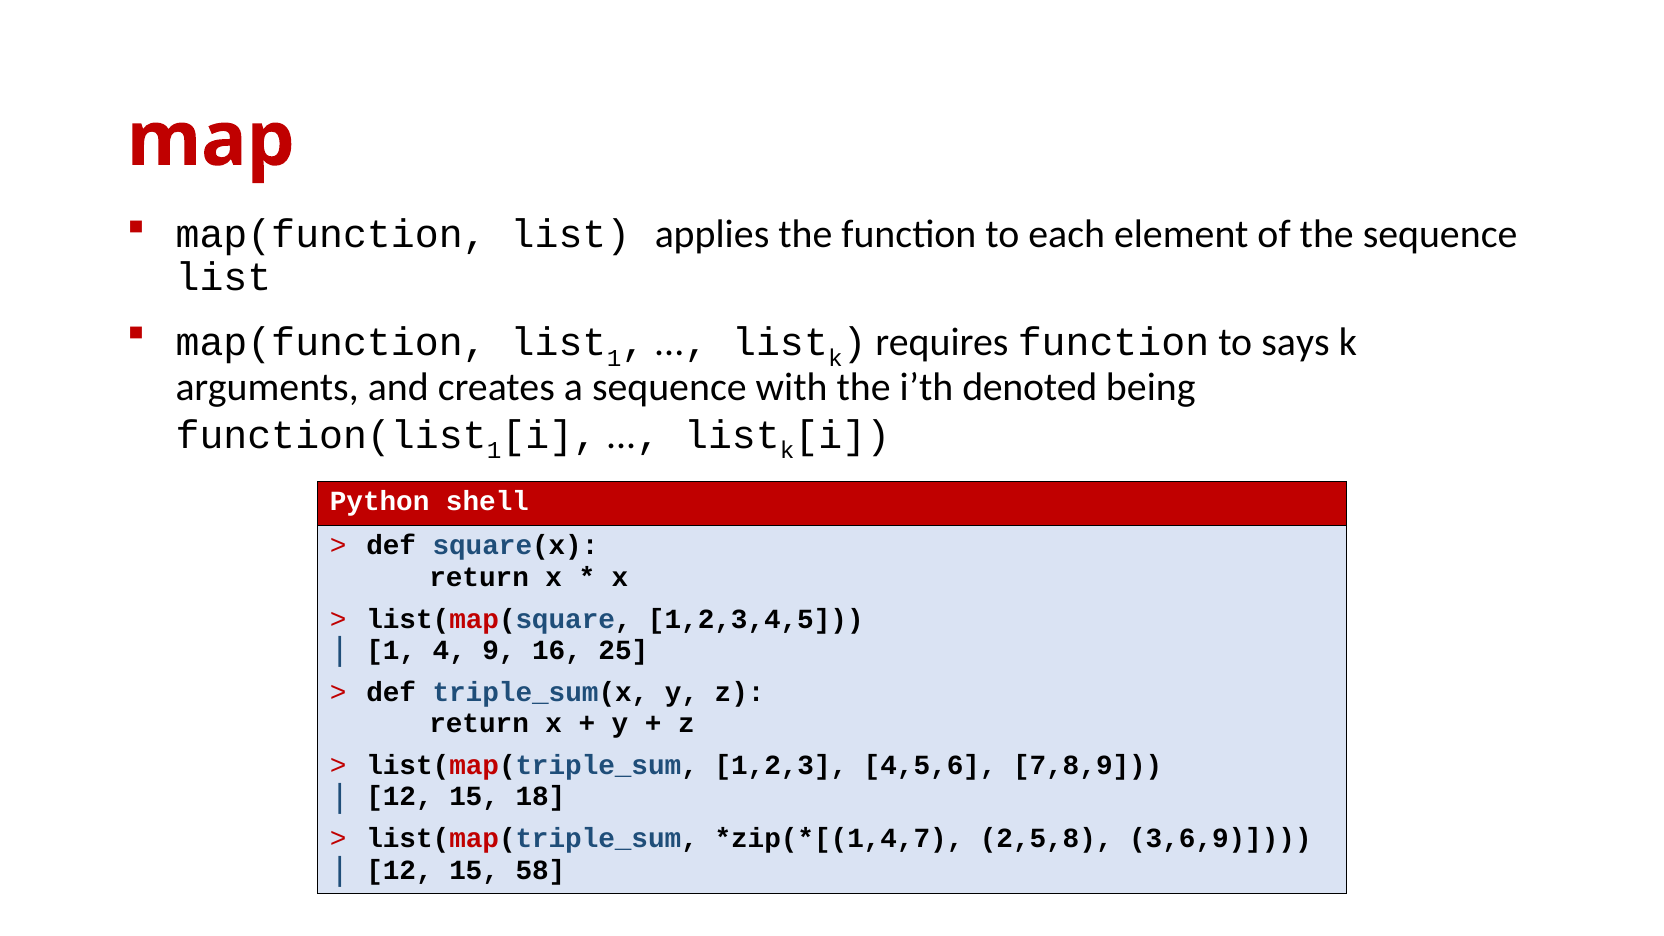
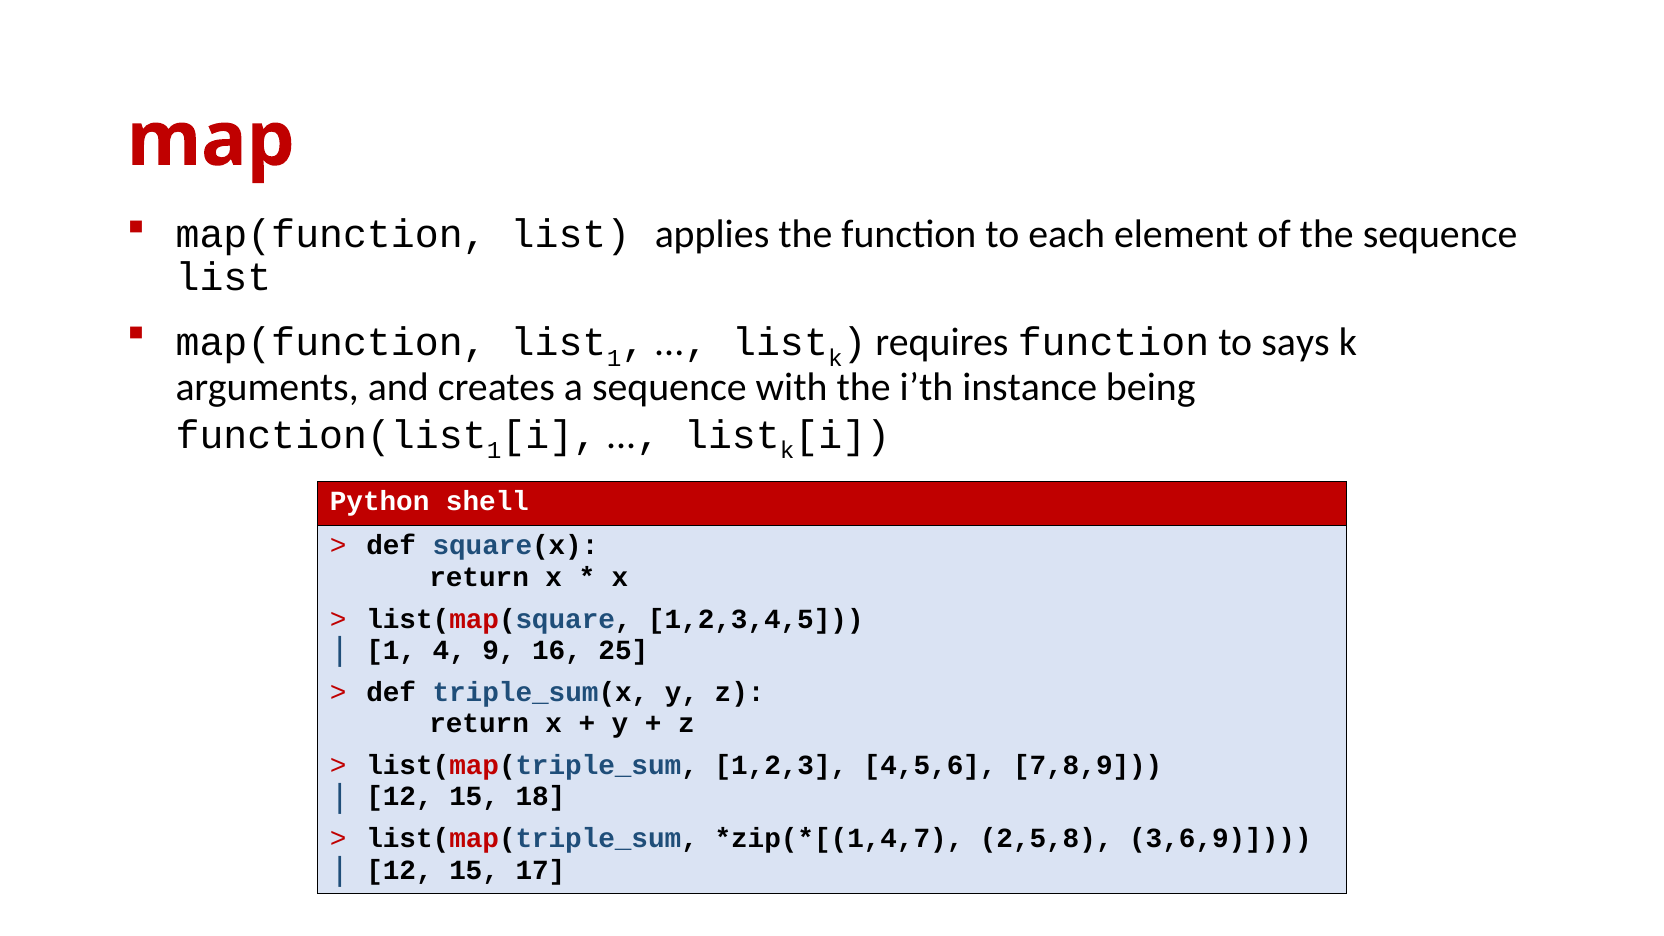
denoted: denoted -> instance
58: 58 -> 17
